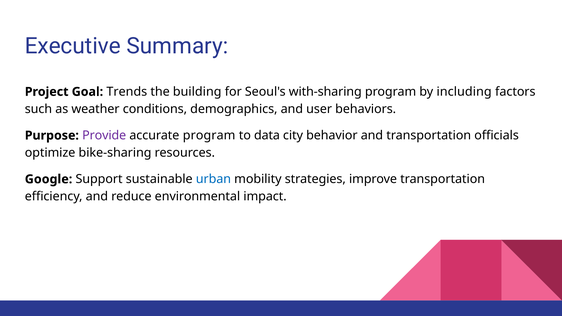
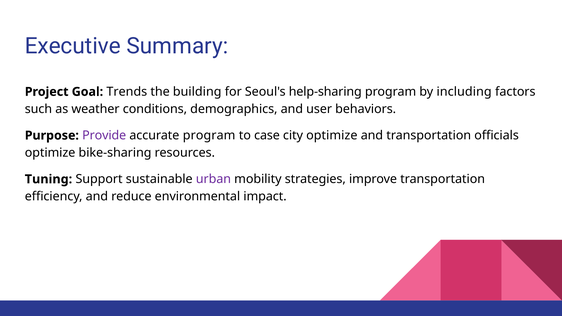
with-sharing: with-sharing -> help-sharing
data: data -> case
city behavior: behavior -> optimize
Google: Google -> Tuning
urban colour: blue -> purple
